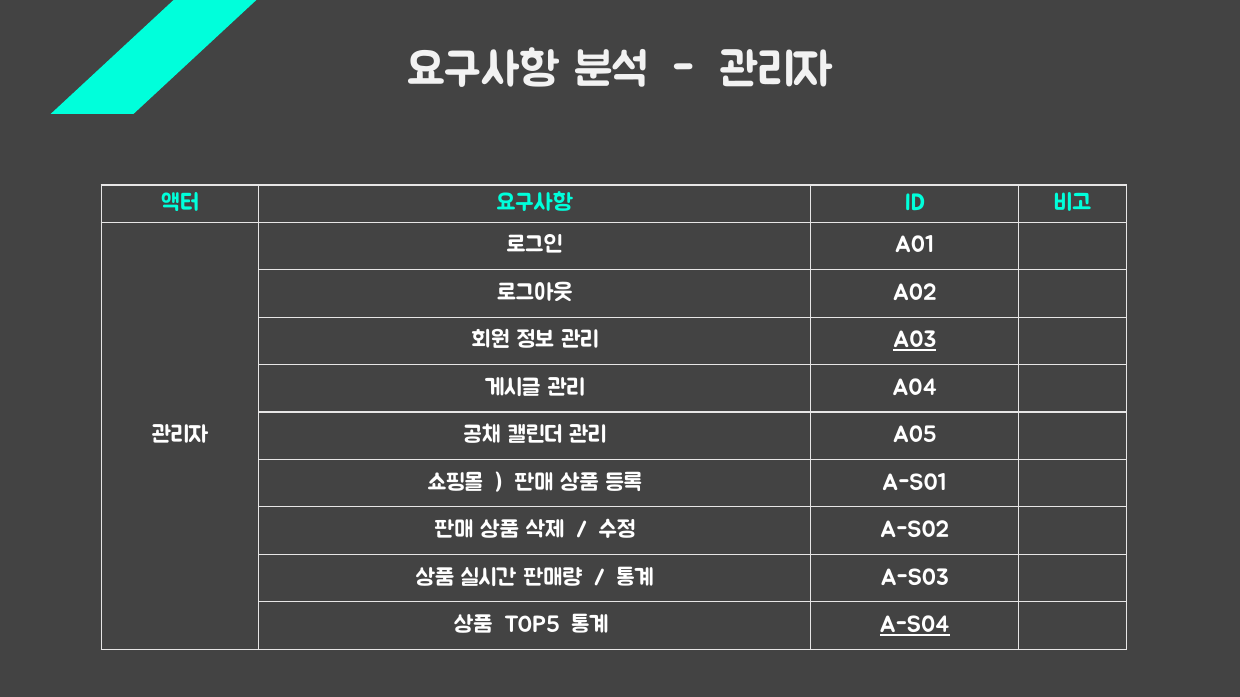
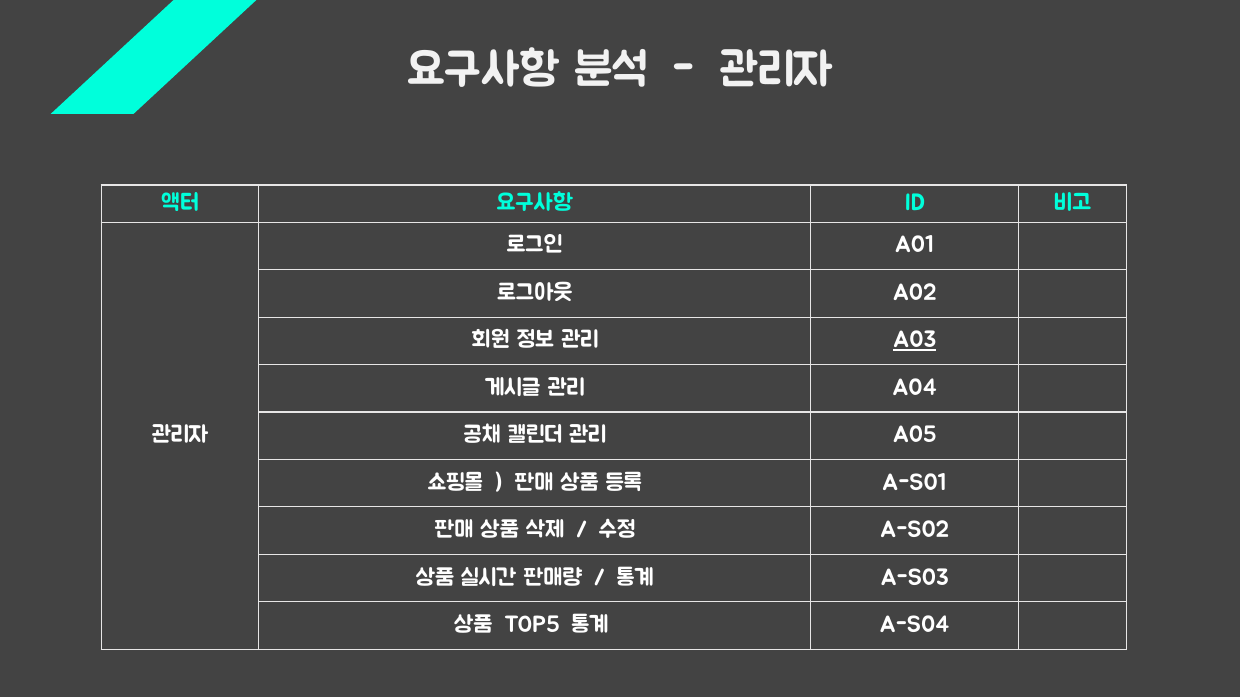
A-S04 underline: present -> none
